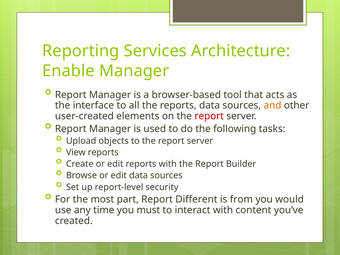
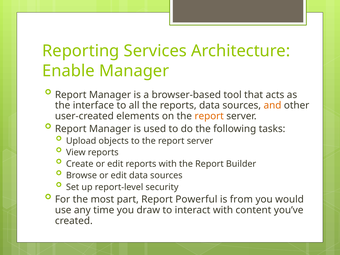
report at (209, 116) colour: red -> orange
Different: Different -> Powerful
must: must -> draw
